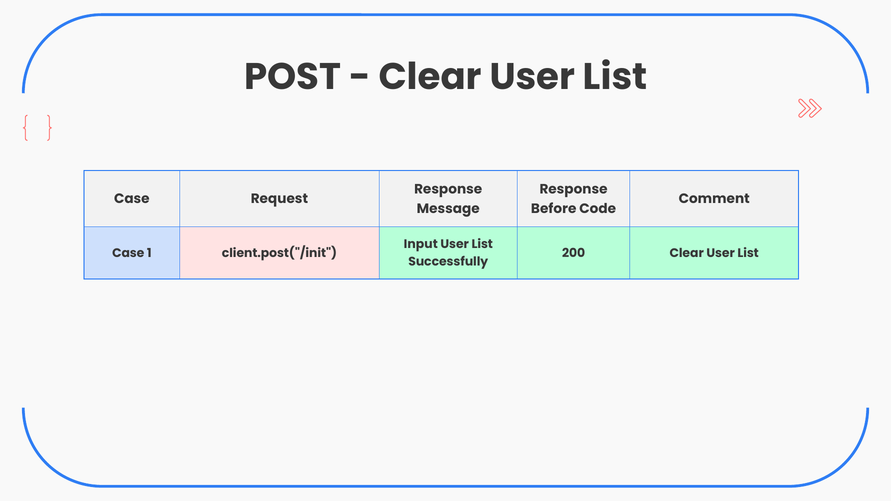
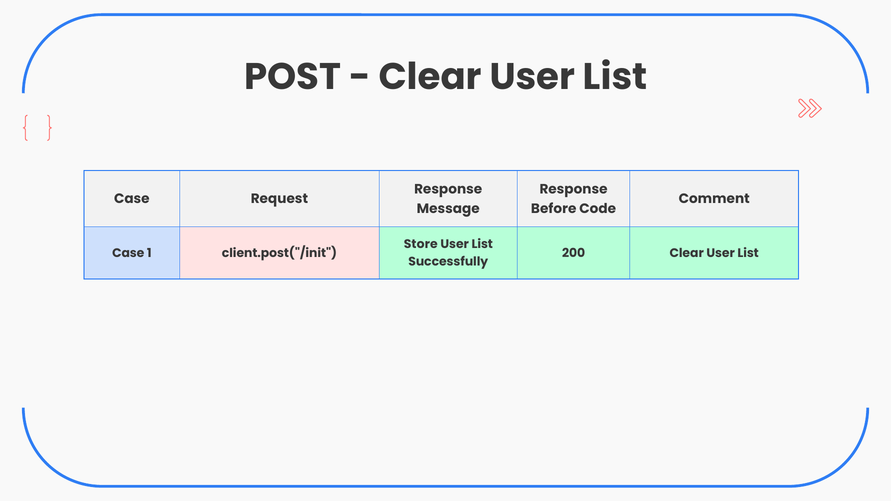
Input: Input -> Store
